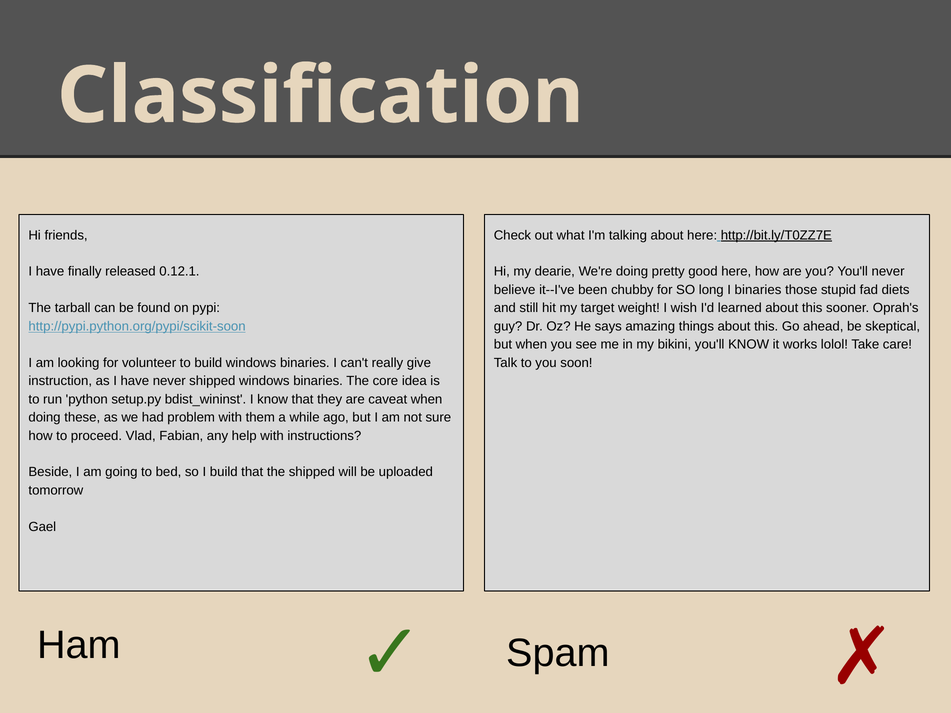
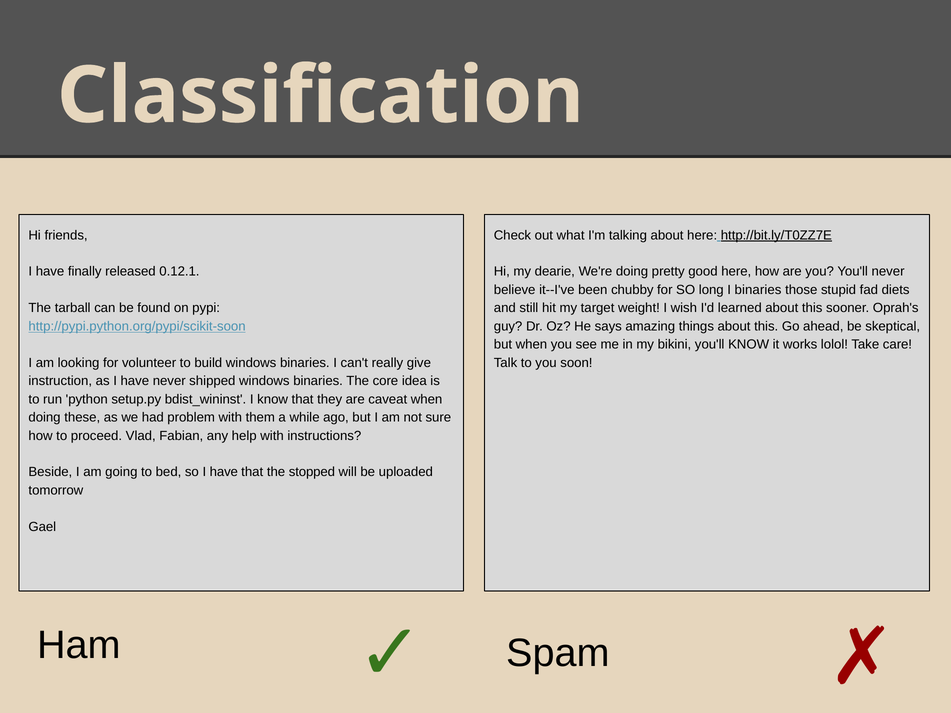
so I build: build -> have
the shipped: shipped -> stopped
